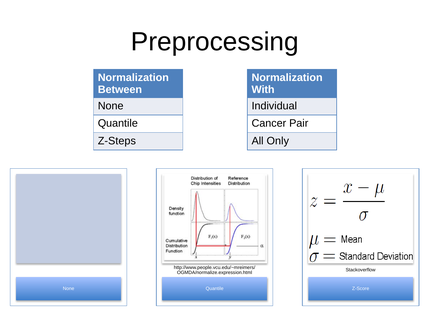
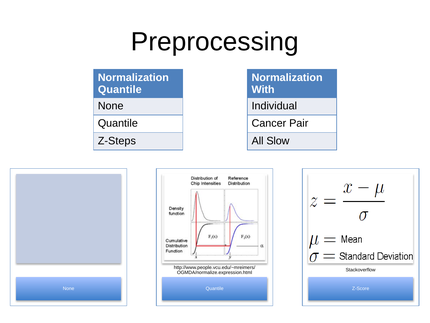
Between at (120, 89): Between -> Quantile
Only: Only -> Slow
